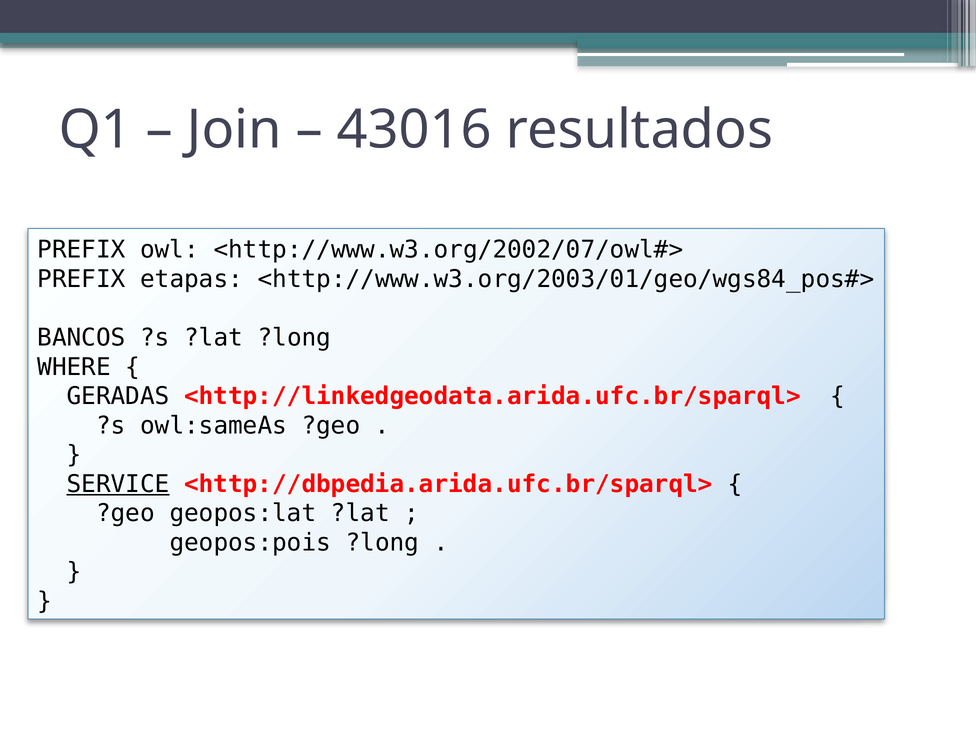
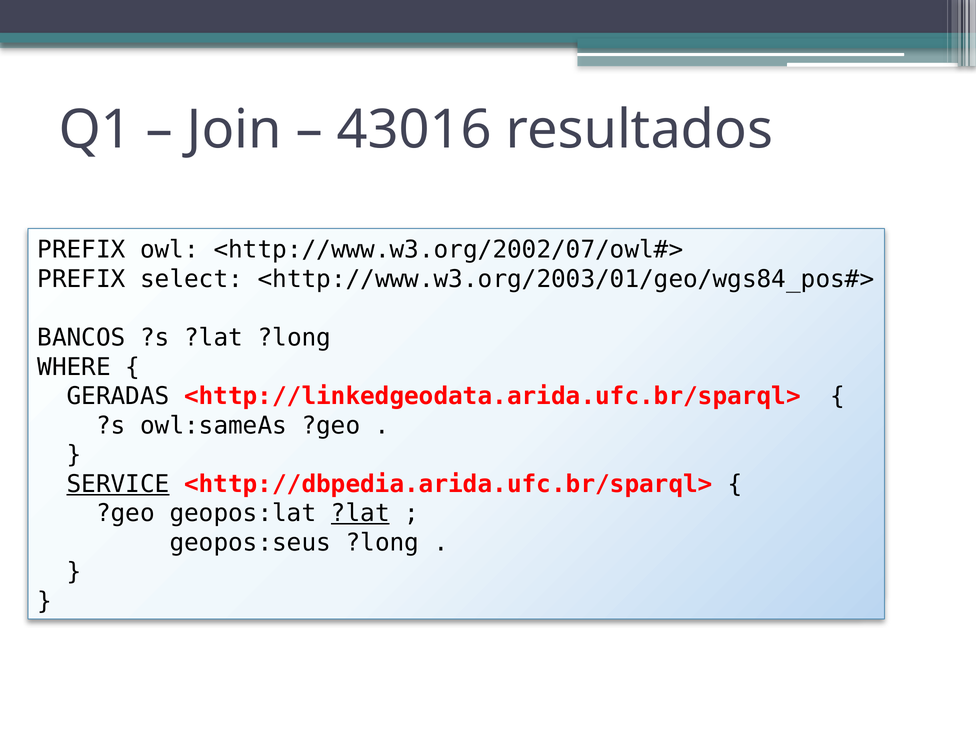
etapas: etapas -> select
?lat at (360, 513) underline: none -> present
geopos:pois: geopos:pois -> geopos:seus
